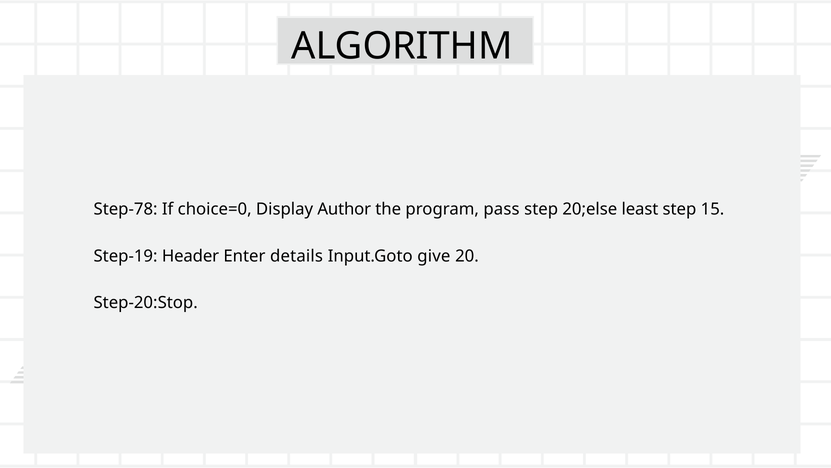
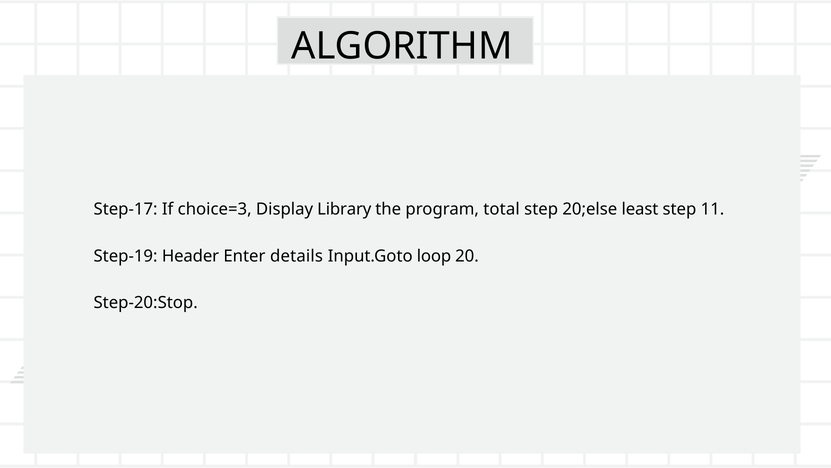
Step-78: Step-78 -> Step-17
choice=0: choice=0 -> choice=3
Author: Author -> Library
pass: pass -> total
15: 15 -> 11
give: give -> loop
